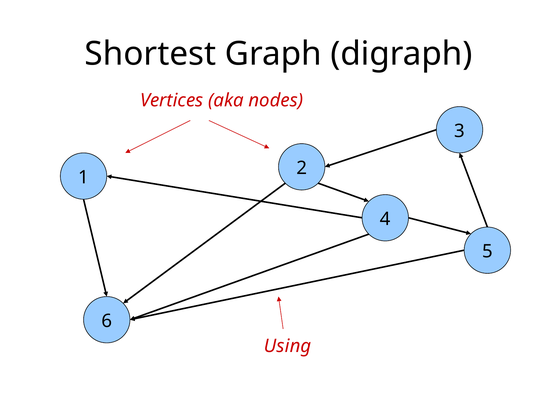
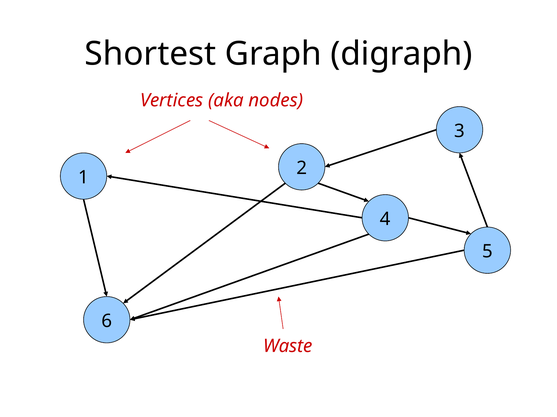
Using: Using -> Waste
